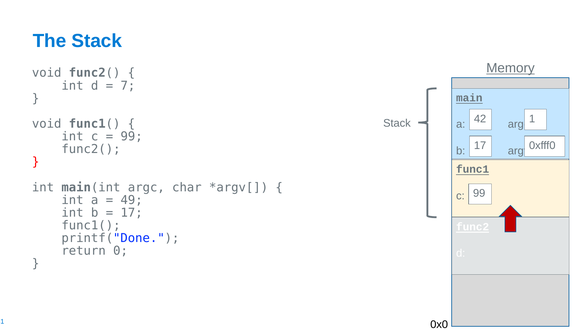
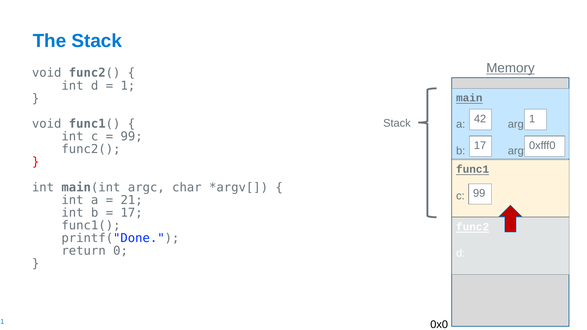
7 at (128, 86): 7 -> 1
49: 49 -> 21
